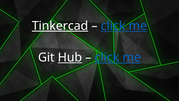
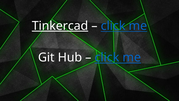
Hub underline: present -> none
